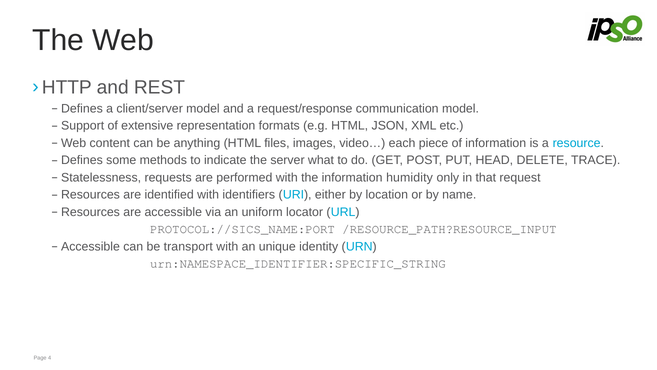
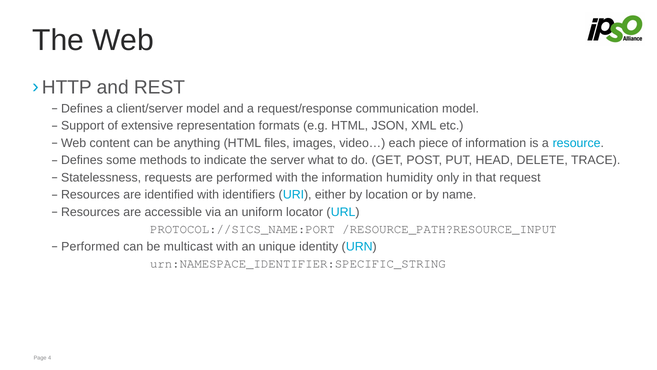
Accessible at (91, 246): Accessible -> Performed
transport: transport -> multicast
